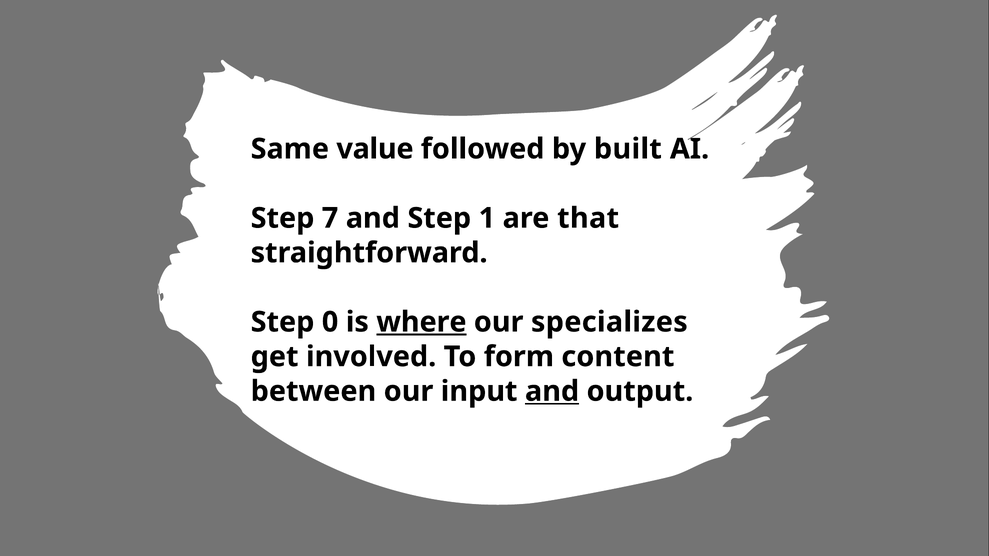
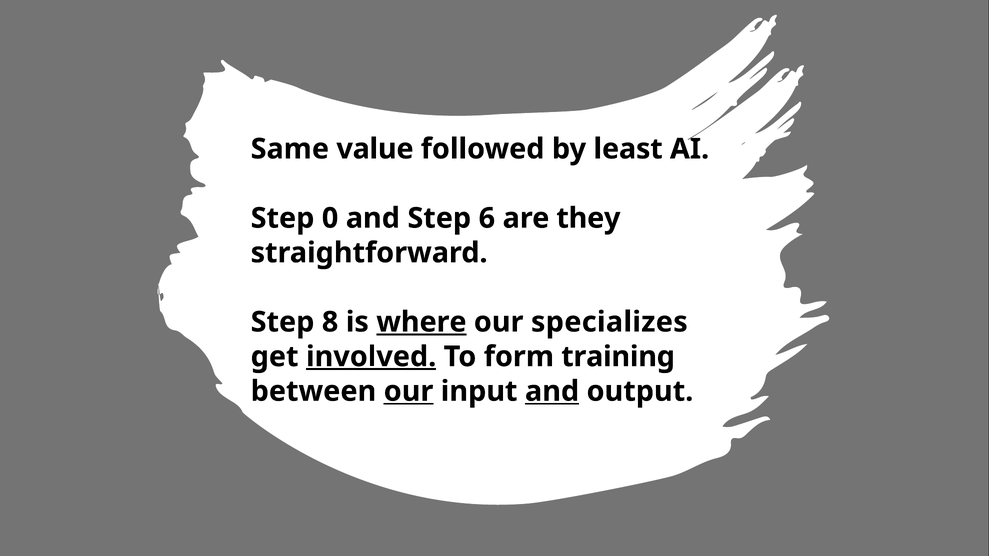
built: built -> least
7: 7 -> 0
1: 1 -> 6
that: that -> they
0: 0 -> 8
involved underline: none -> present
content: content -> training
our at (409, 391) underline: none -> present
